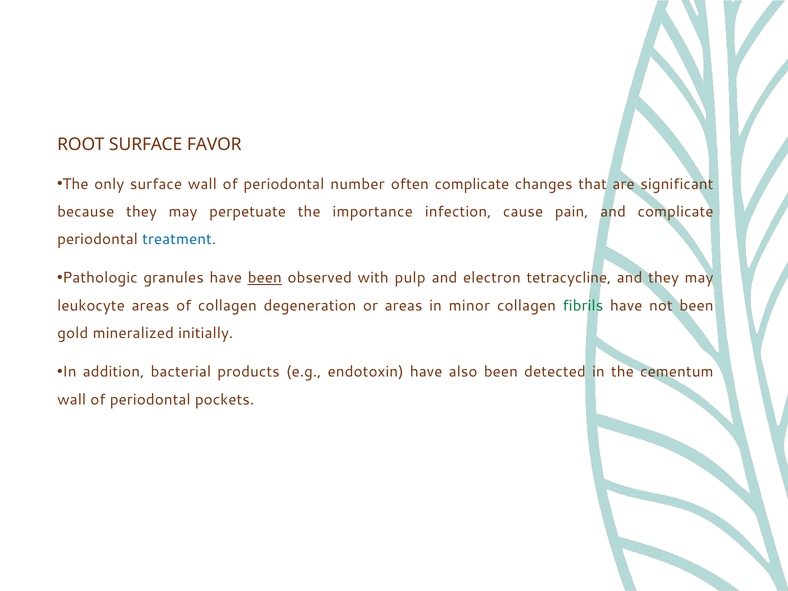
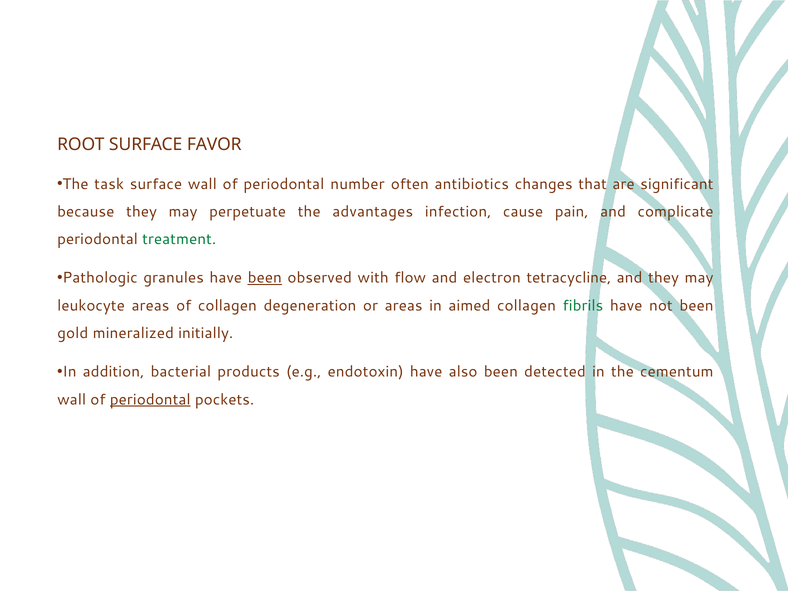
only: only -> task
often complicate: complicate -> antibiotics
importance: importance -> advantages
treatment colour: blue -> green
pulp: pulp -> flow
minor: minor -> aimed
periodontal at (150, 399) underline: none -> present
